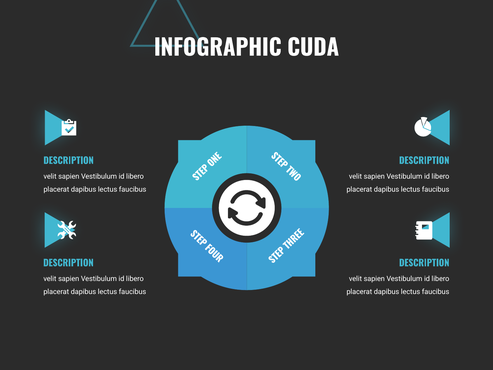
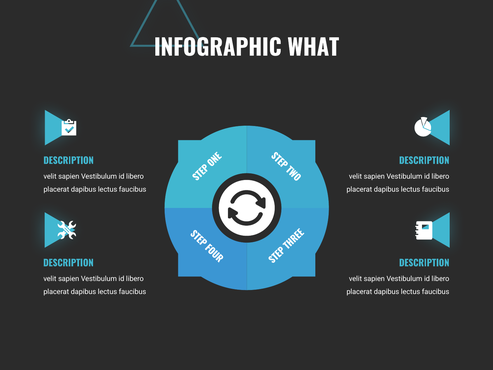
CUDA: CUDA -> WHAT
